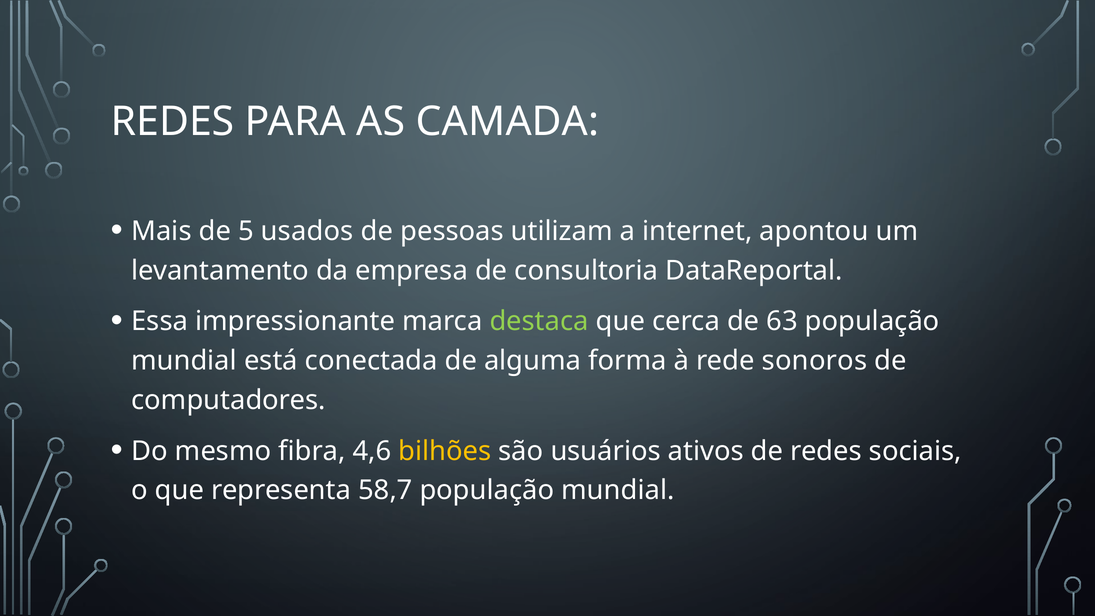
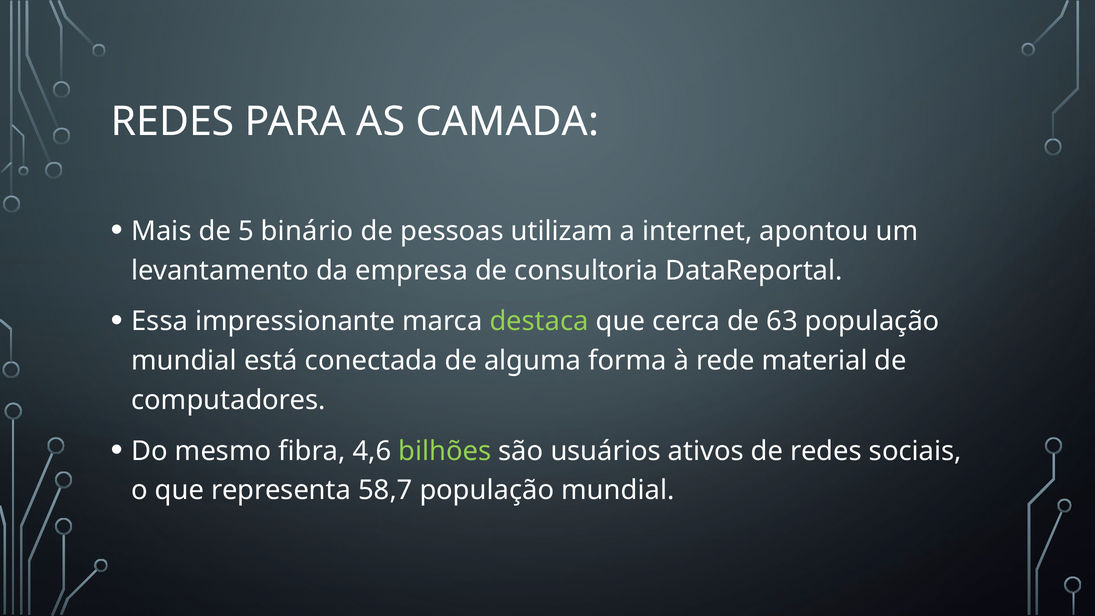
usados: usados -> binário
sonoros: sonoros -> material
bilhões colour: yellow -> light green
